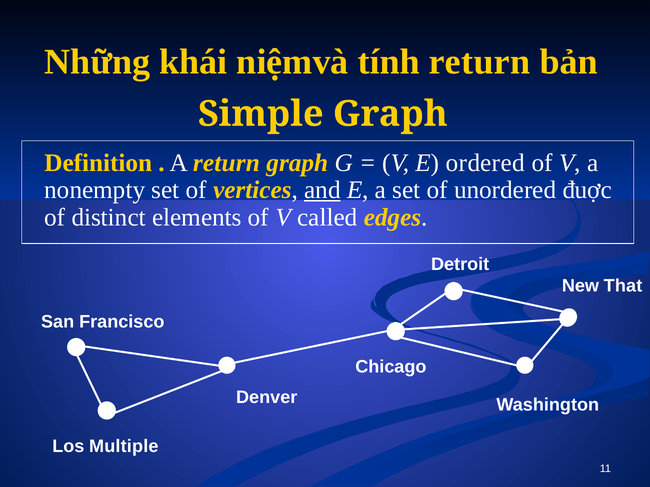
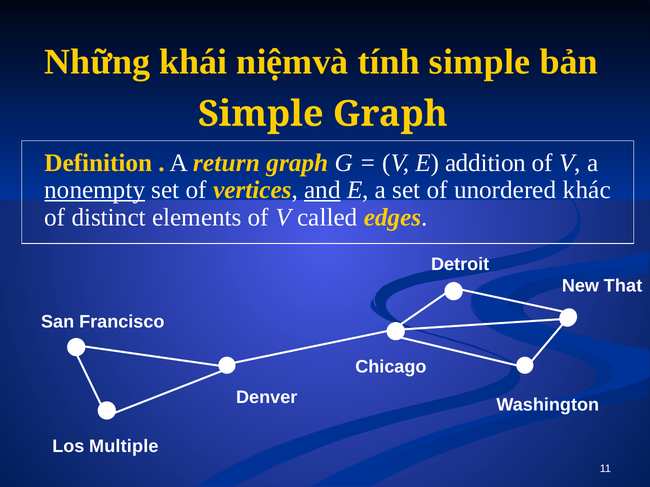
tính return: return -> simple
ordered: ordered -> addition
nonempty underline: none -> present
đuợc: đuợc -> khác
